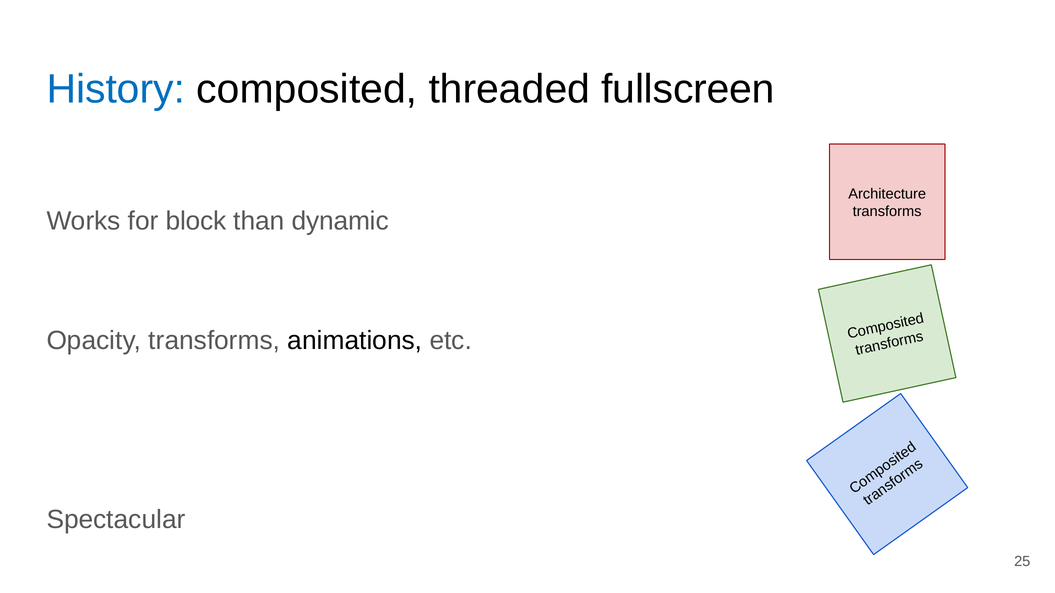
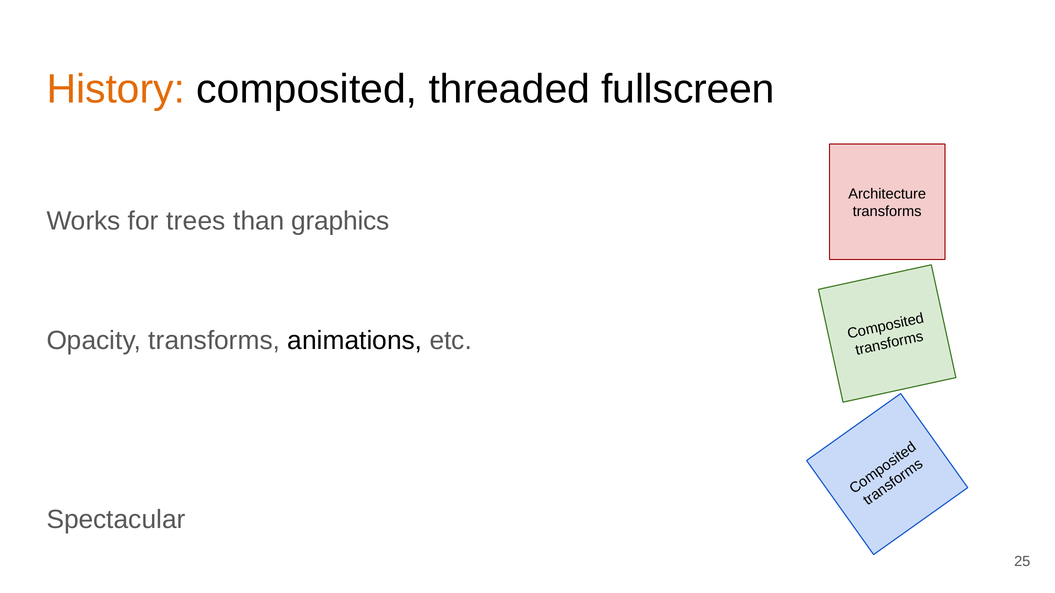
History colour: blue -> orange
block: block -> trees
dynamic: dynamic -> graphics
